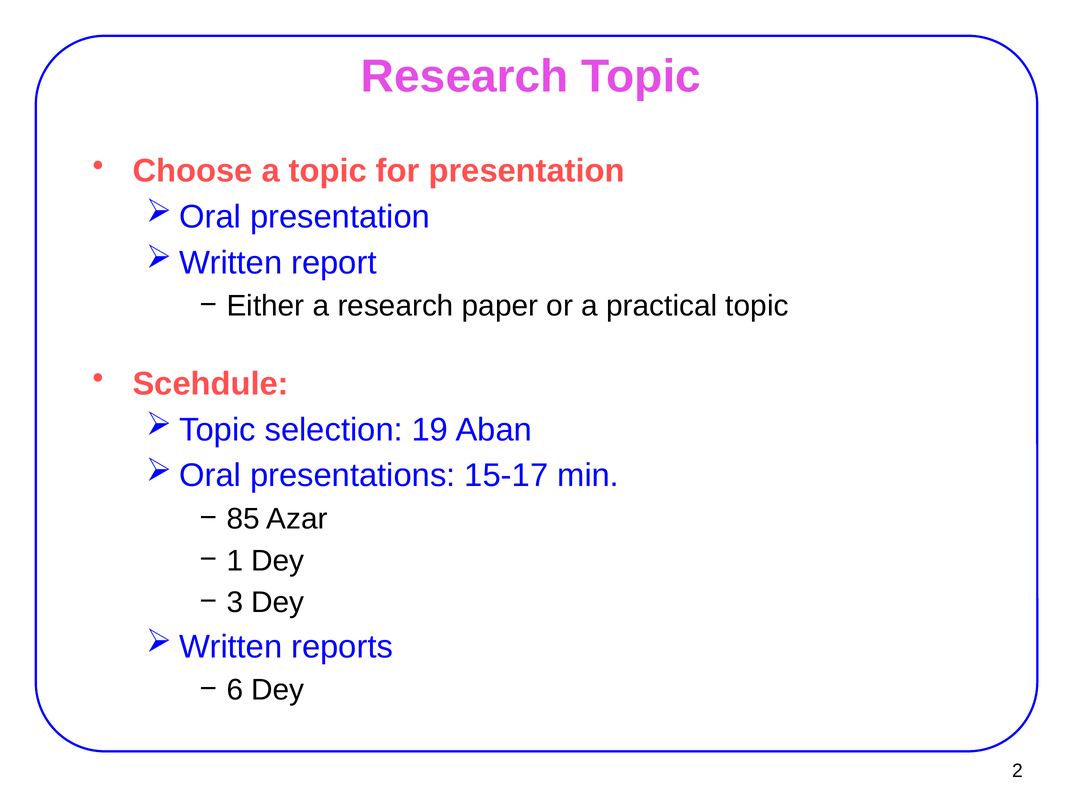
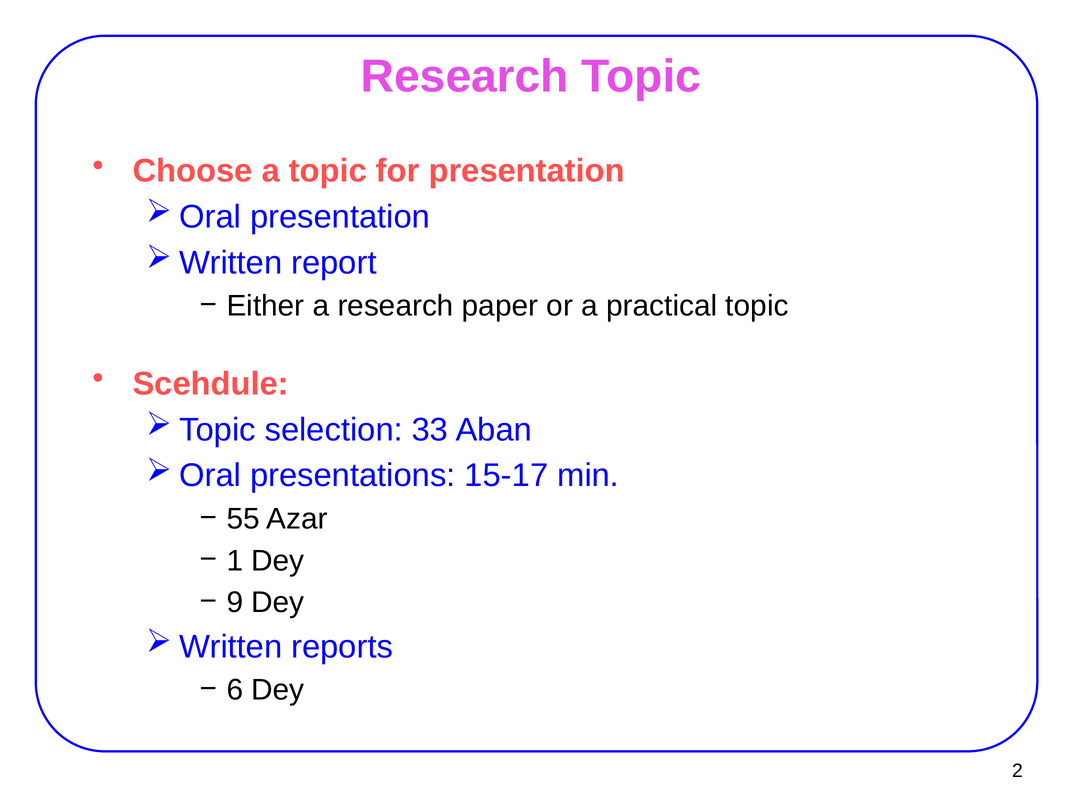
19: 19 -> 33
85: 85 -> 55
3: 3 -> 9
